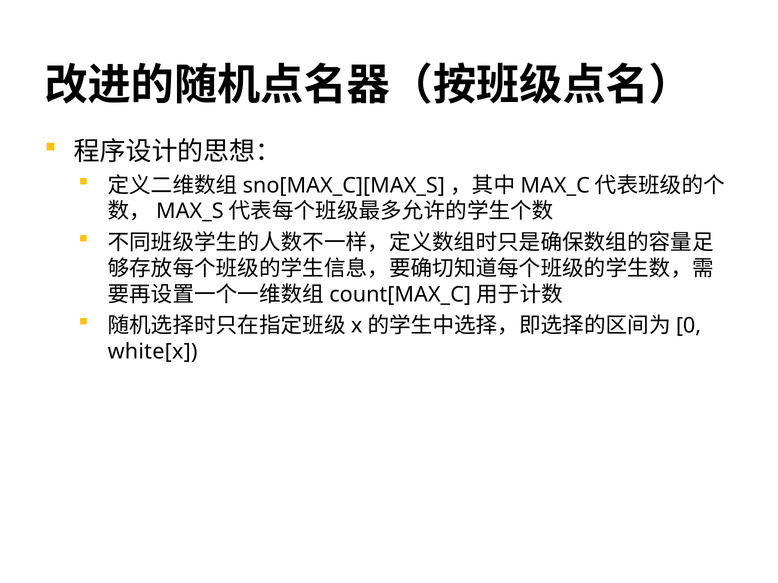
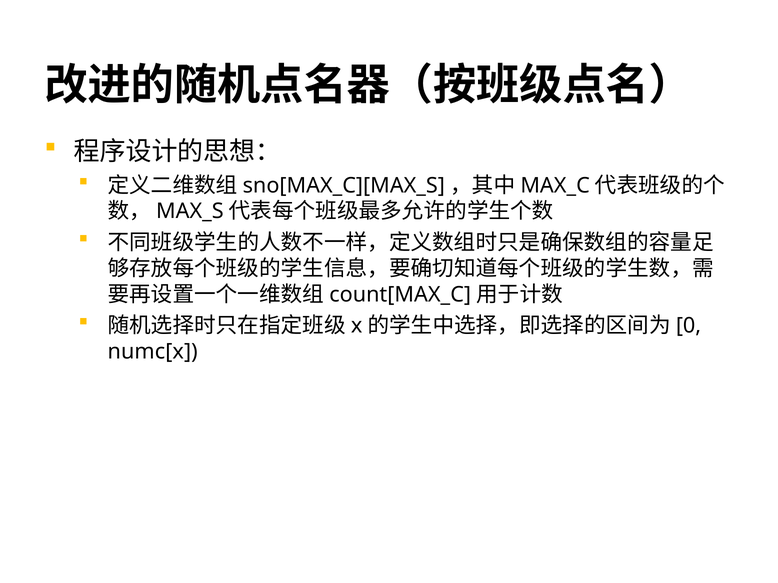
white[x: white[x -> numc[x
